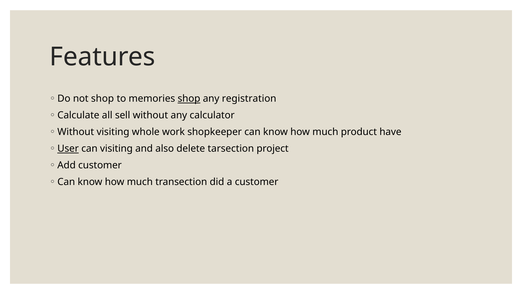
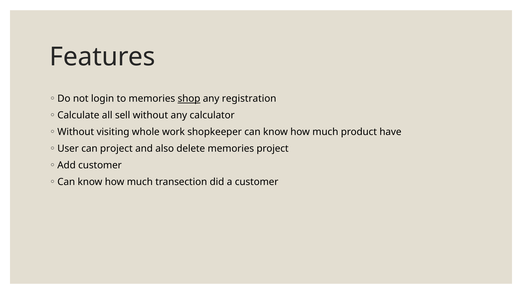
not shop: shop -> login
User underline: present -> none
can visiting: visiting -> project
delete tarsection: tarsection -> memories
